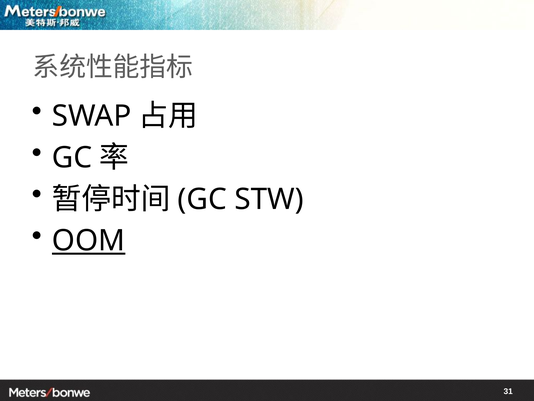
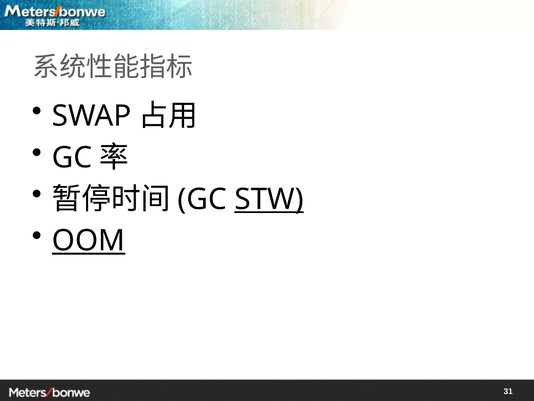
STW underline: none -> present
